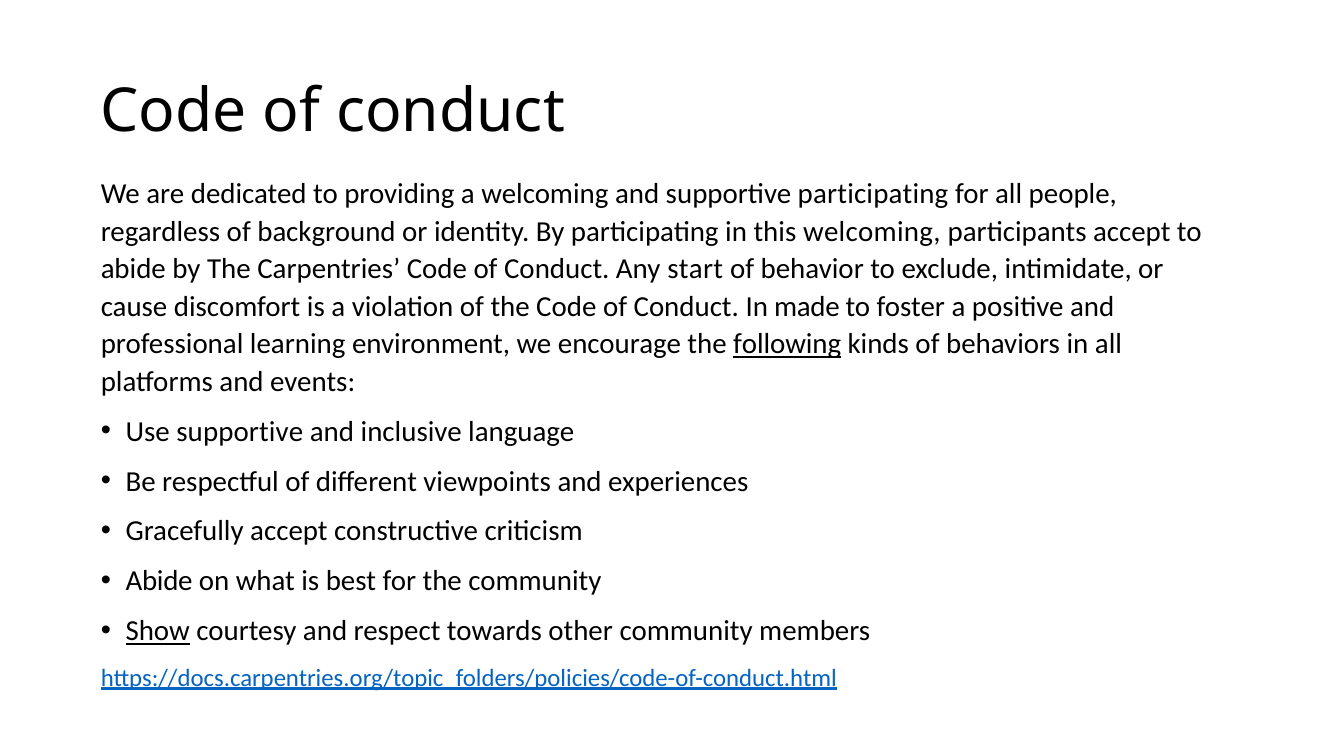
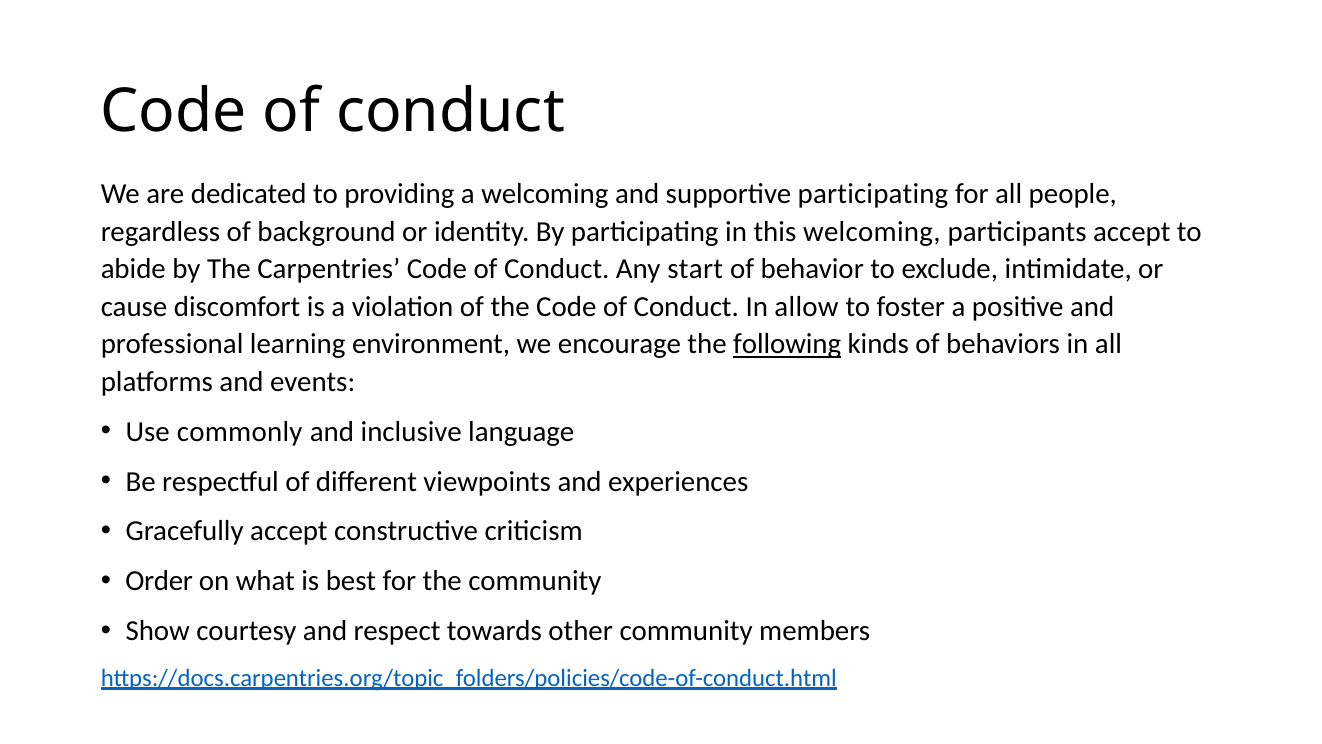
made: made -> allow
Use supportive: supportive -> commonly
Abide at (159, 581): Abide -> Order
Show underline: present -> none
